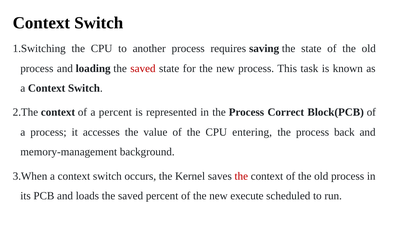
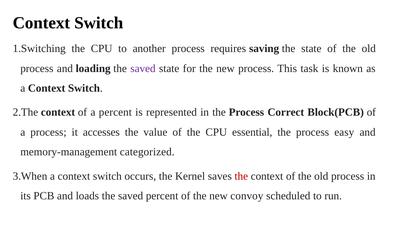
saved at (143, 68) colour: red -> purple
entering: entering -> essential
back: back -> easy
background: background -> categorized
execute: execute -> convoy
